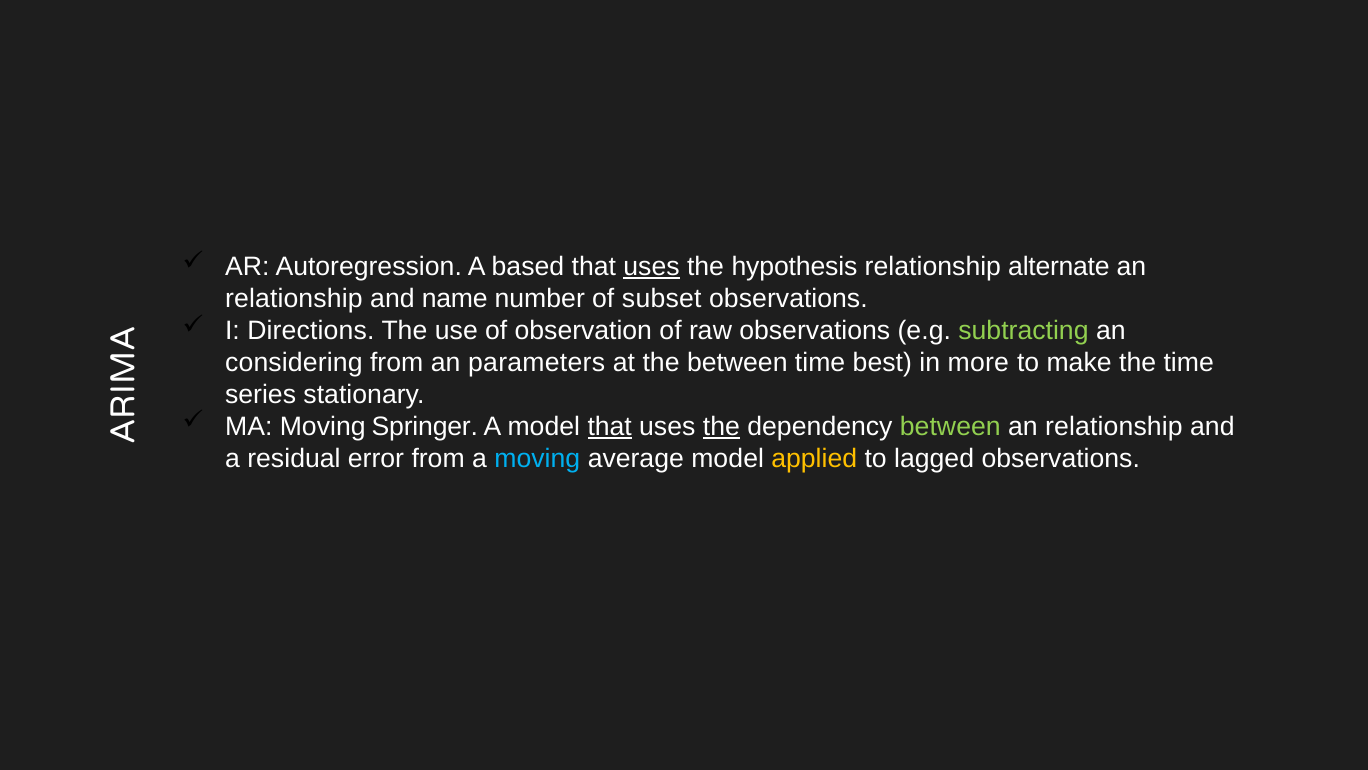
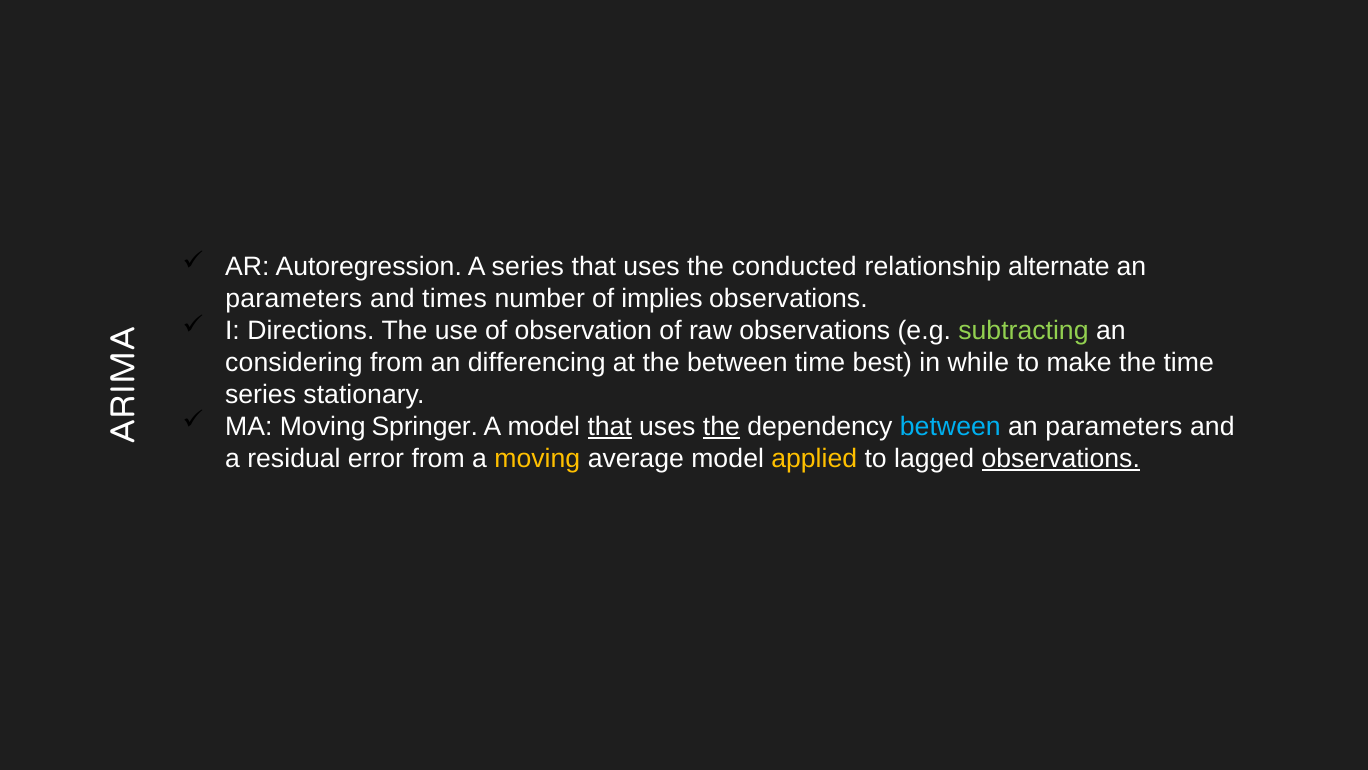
A based: based -> series
uses at (652, 267) underline: present -> none
hypothesis: hypothesis -> conducted
relationship at (294, 298): relationship -> parameters
name: name -> times
subset: subset -> implies
parameters: parameters -> differencing
more: more -> while
between at (950, 426) colour: light green -> light blue
relationship at (1114, 426): relationship -> parameters
moving at (537, 458) colour: light blue -> yellow
observations at (1061, 458) underline: none -> present
